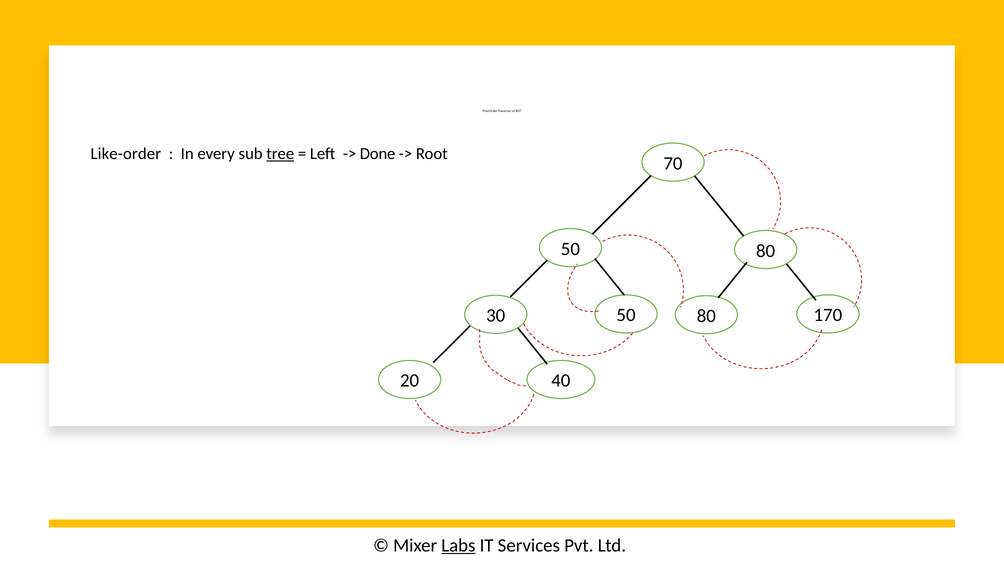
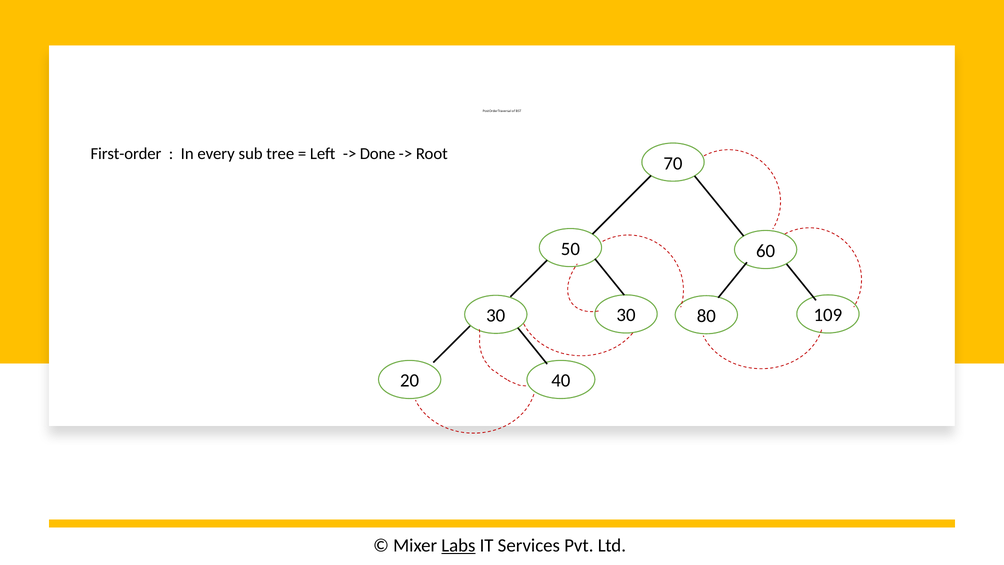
Like-order: Like-order -> First-order
tree underline: present -> none
80 at (766, 251): 80 -> 60
30 50: 50 -> 30
170: 170 -> 109
